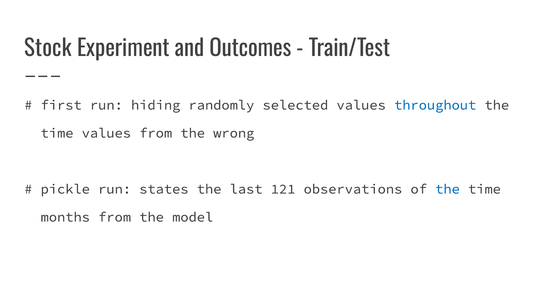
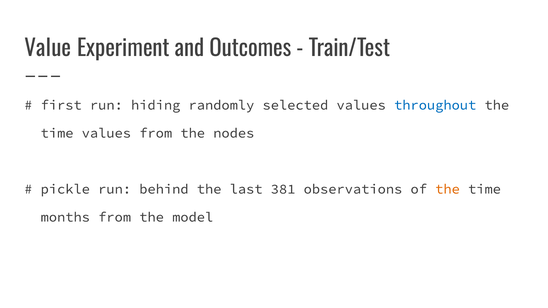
Stock: Stock -> Value
wrong: wrong -> nodes
states: states -> behind
121: 121 -> 381
the at (447, 189) colour: blue -> orange
